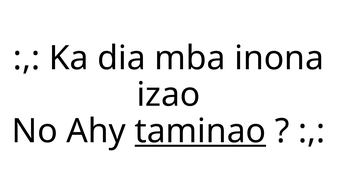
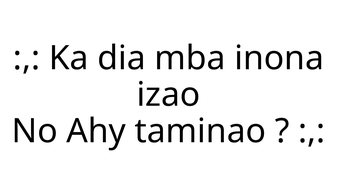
taminao underline: present -> none
